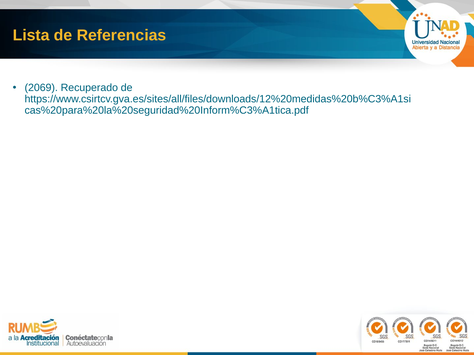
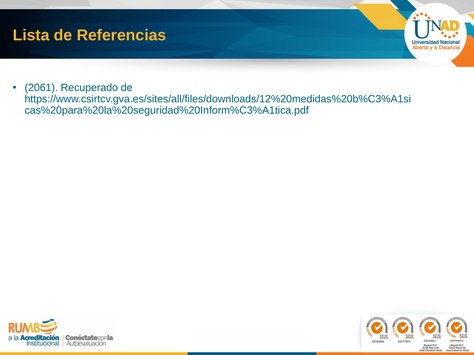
2069: 2069 -> 2061
